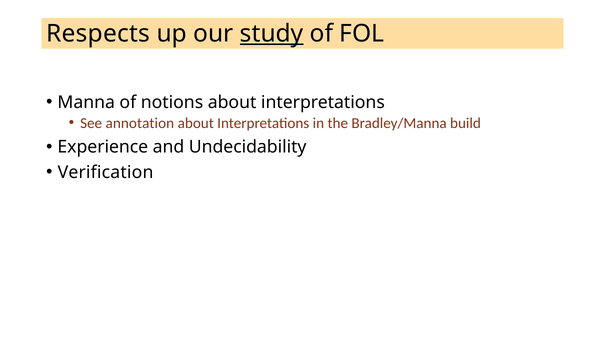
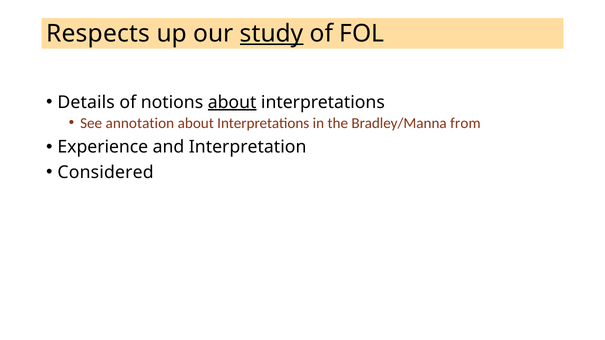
Manna: Manna -> Details
about at (232, 102) underline: none -> present
build: build -> from
Undecidability: Undecidability -> Interpretation
Verification: Verification -> Considered
